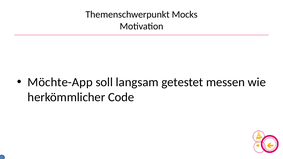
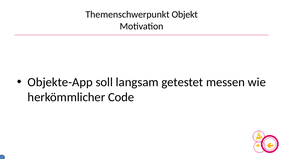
Mocks: Mocks -> Objekt
Möchte-App: Möchte-App -> Objekte-App
